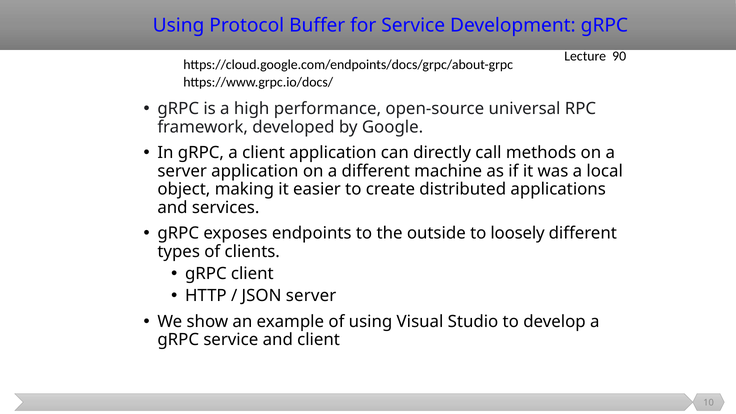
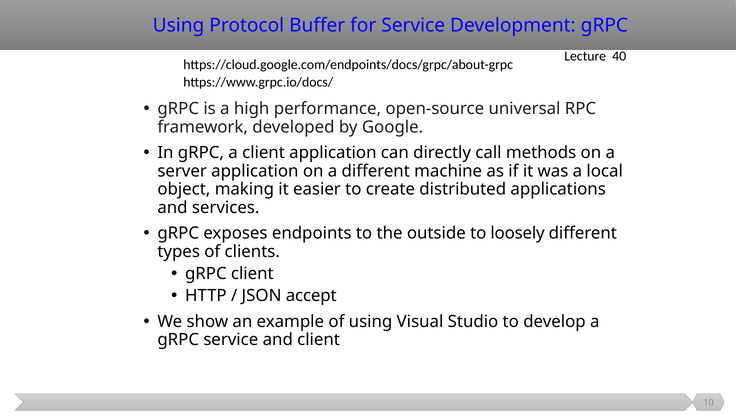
90: 90 -> 40
JSON server: server -> accept
